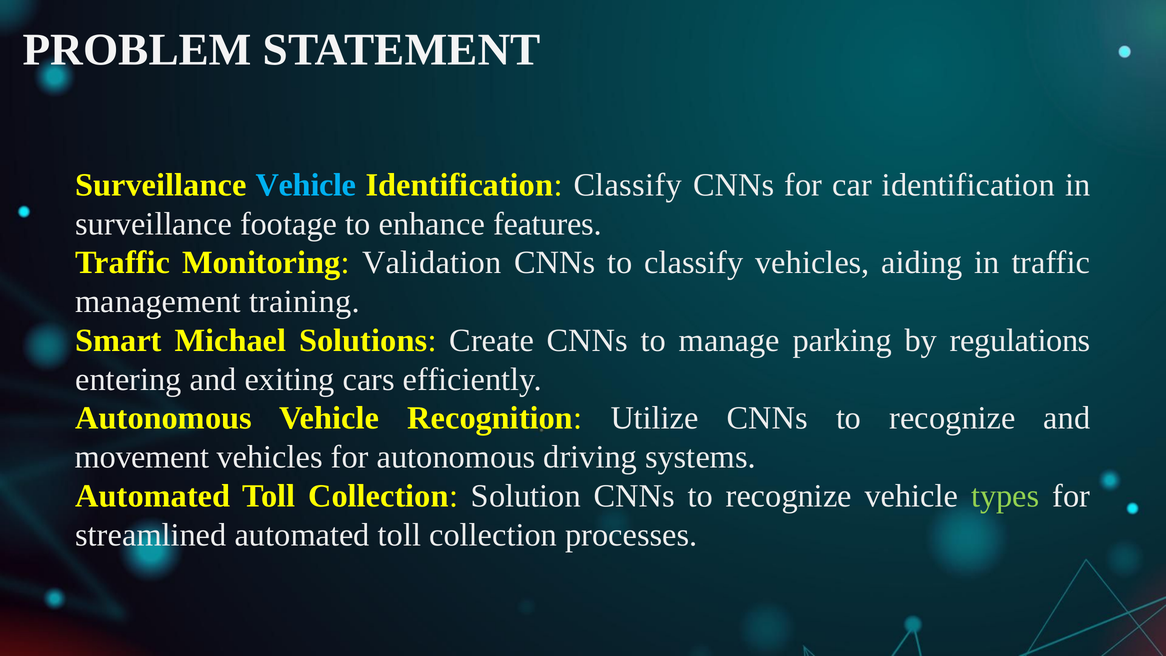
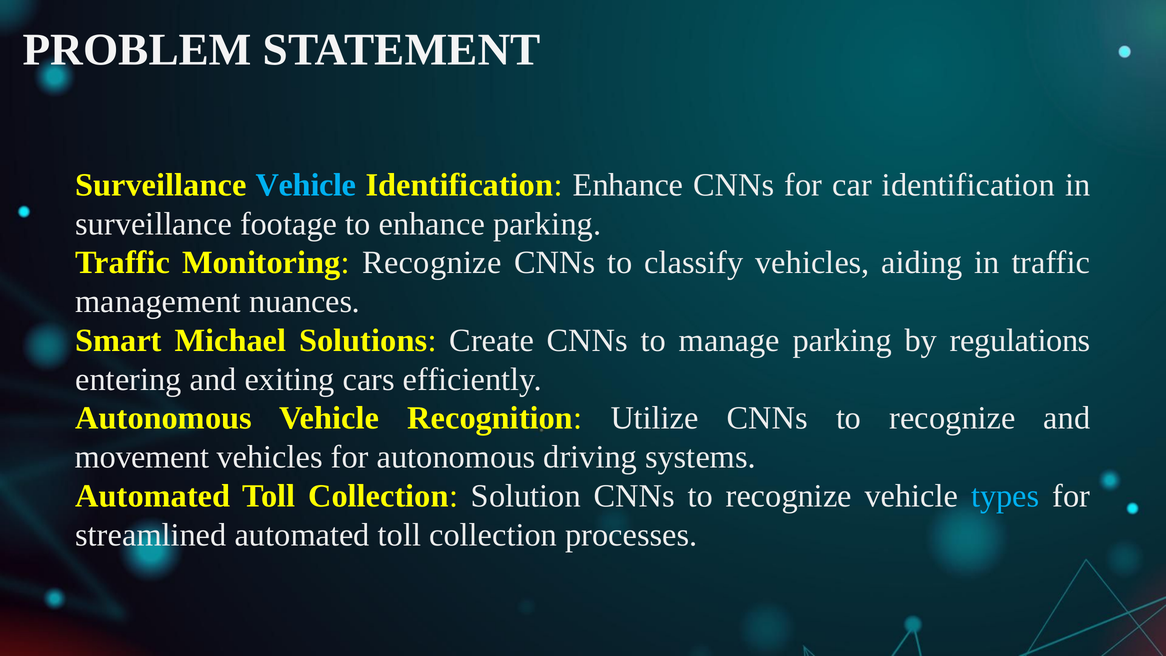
Identification Classify: Classify -> Enhance
enhance features: features -> parking
Monitoring Validation: Validation -> Recognize
training: training -> nuances
types colour: light green -> light blue
